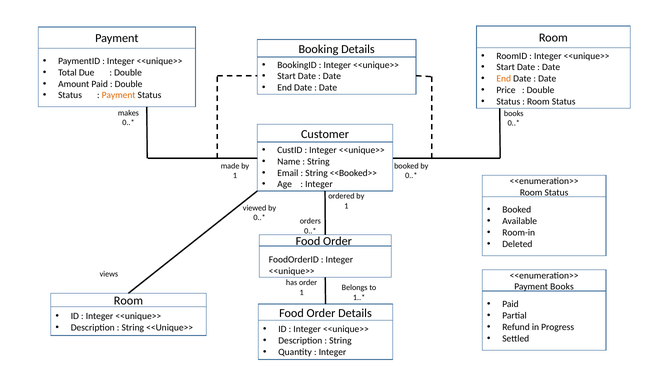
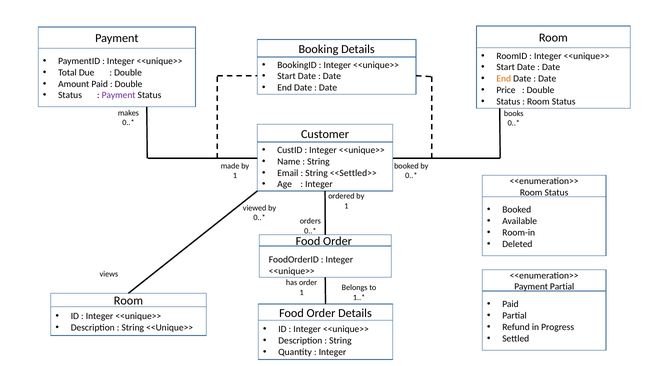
Payment at (119, 95) colour: orange -> purple
<<Booked>>: <<Booked>> -> <<Settled>>
Payment Books: Books -> Partial
